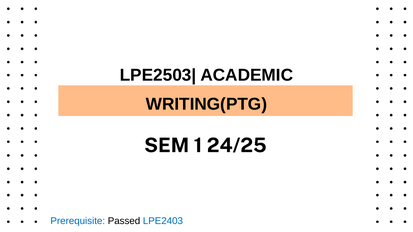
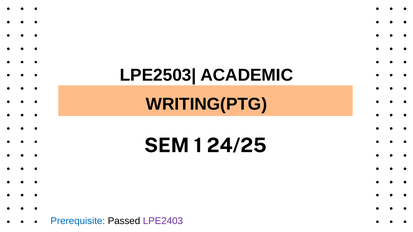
LPE2403 colour: blue -> purple
